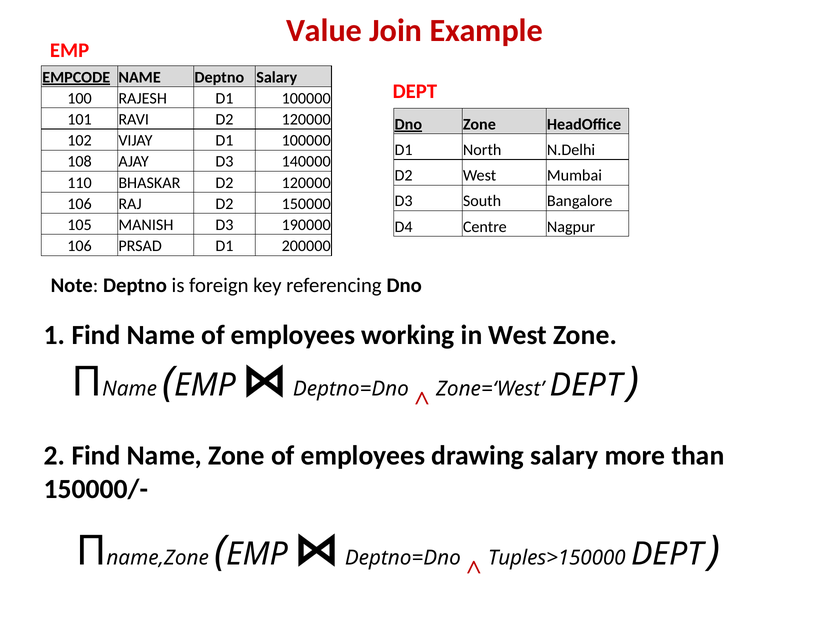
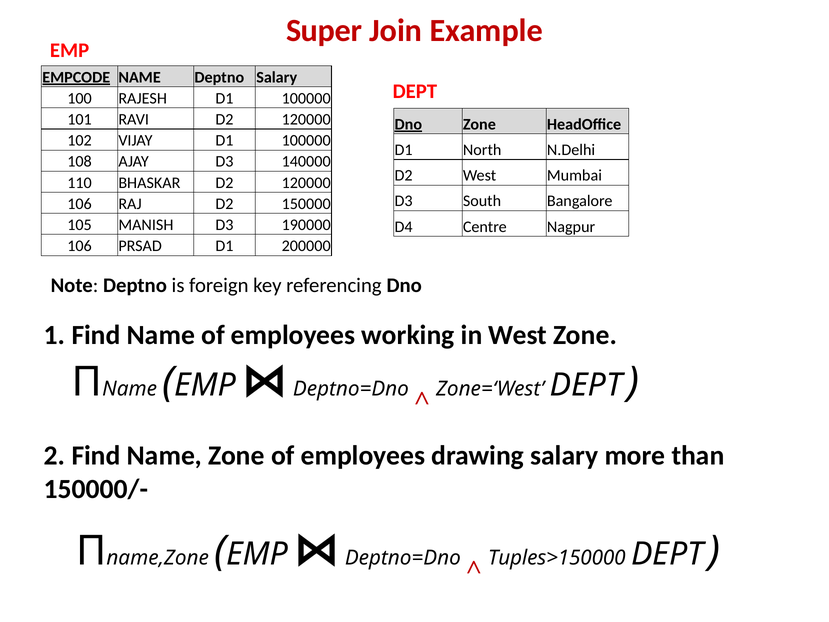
Value: Value -> Super
